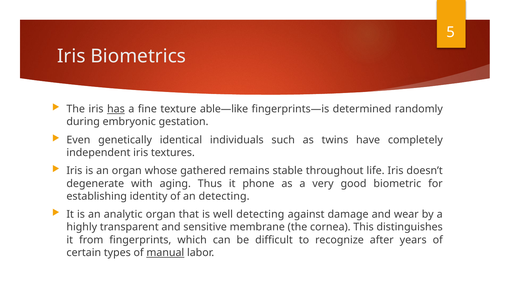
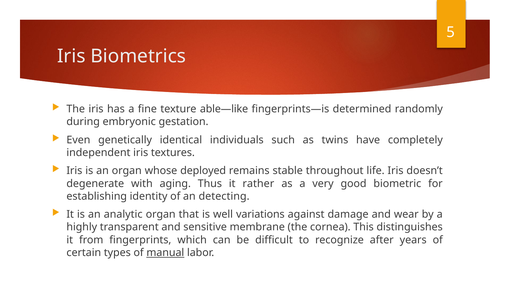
has underline: present -> none
gathered: gathered -> deployed
phone: phone -> rather
well detecting: detecting -> variations
